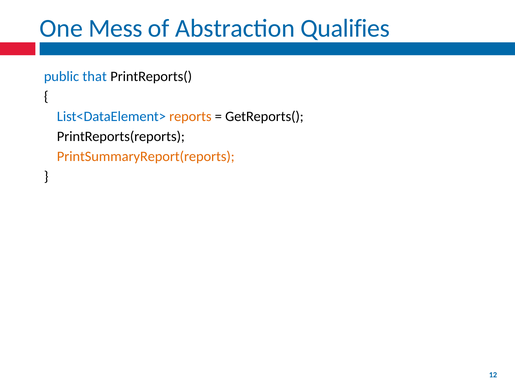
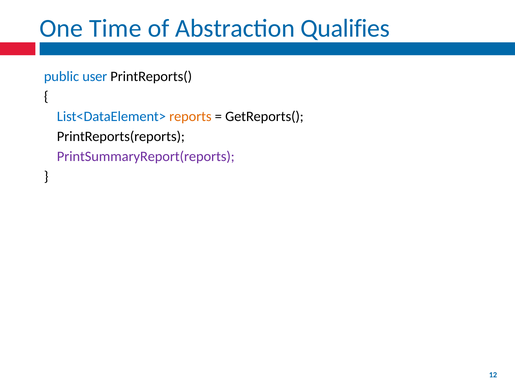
Mess: Mess -> Time
that: that -> user
PrintSummaryReport(reports colour: orange -> purple
